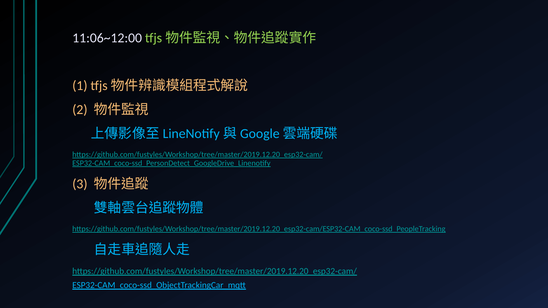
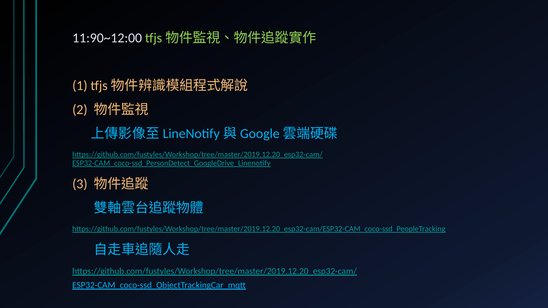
11:06~12:00: 11:06~12:00 -> 11:90~12:00
